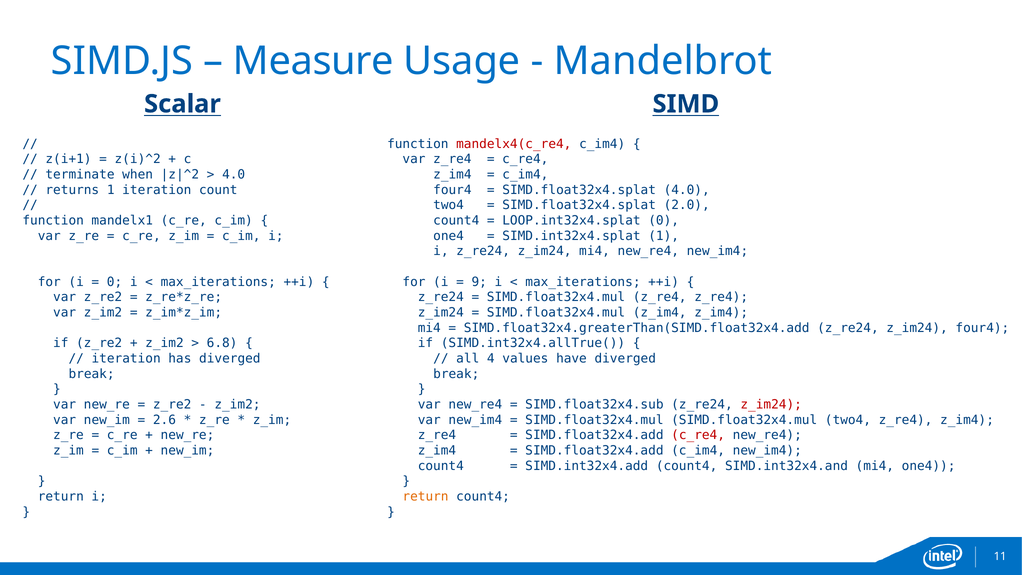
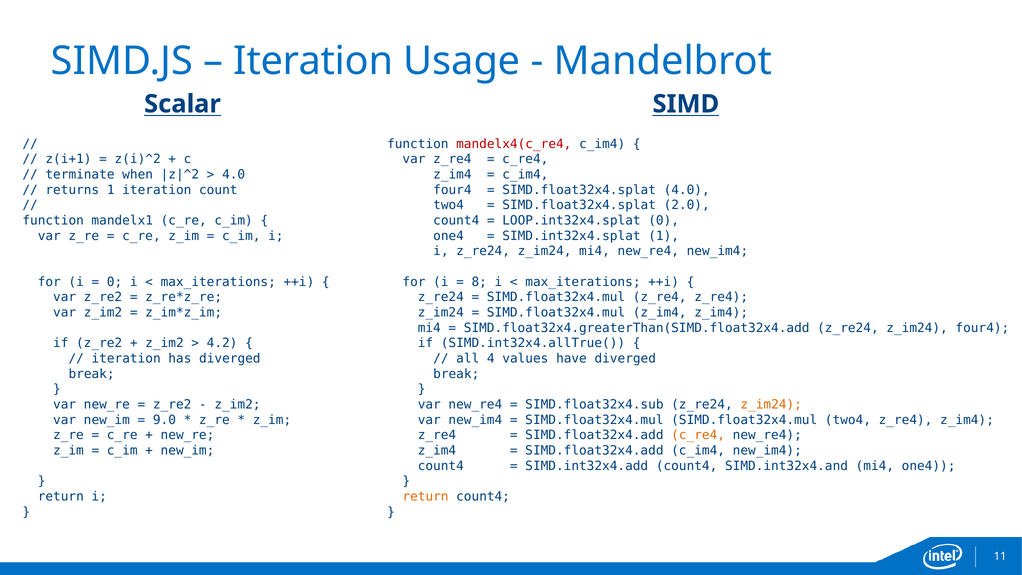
Measure at (313, 61): Measure -> Iteration
9: 9 -> 8
6.8: 6.8 -> 4.2
z_im24 at (771, 405) colour: red -> orange
2.6: 2.6 -> 9.0
c_re4 at (698, 435) colour: red -> orange
